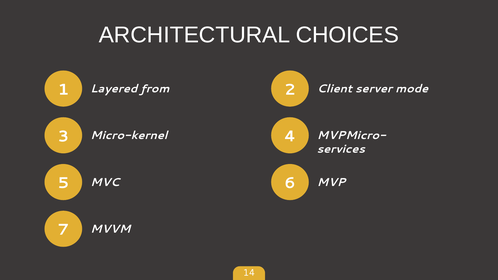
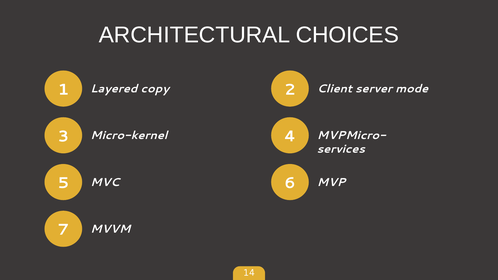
from: from -> copy
